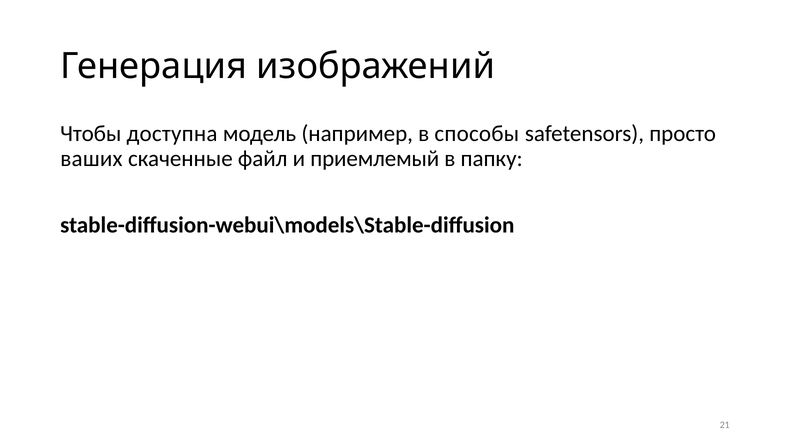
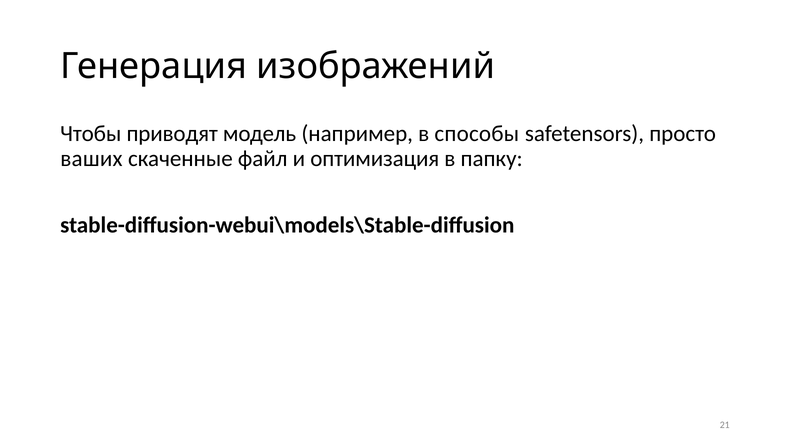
доступна: доступна -> приводят
приемлемый: приемлемый -> оптимизация
